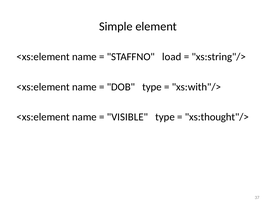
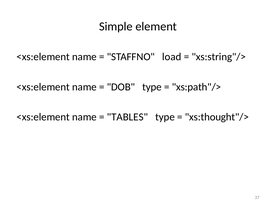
xs:with"/>: xs:with"/> -> xs:path"/>
VISIBLE: VISIBLE -> TABLES
